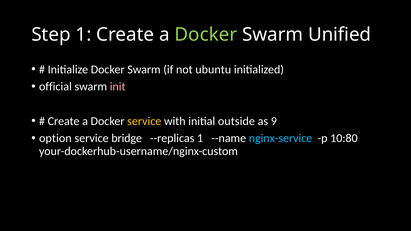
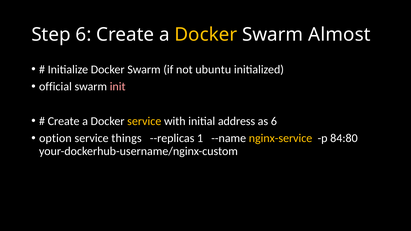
Step 1: 1 -> 6
Docker at (206, 35) colour: light green -> yellow
Unified: Unified -> Almost
outside: outside -> address
as 9: 9 -> 6
bridge: bridge -> things
nginx-service colour: light blue -> yellow
10:80: 10:80 -> 84:80
